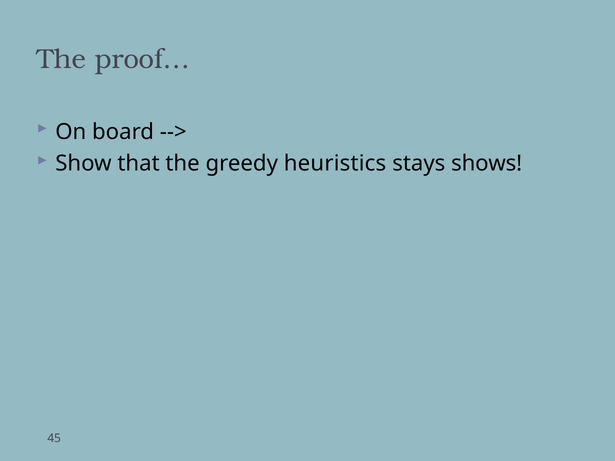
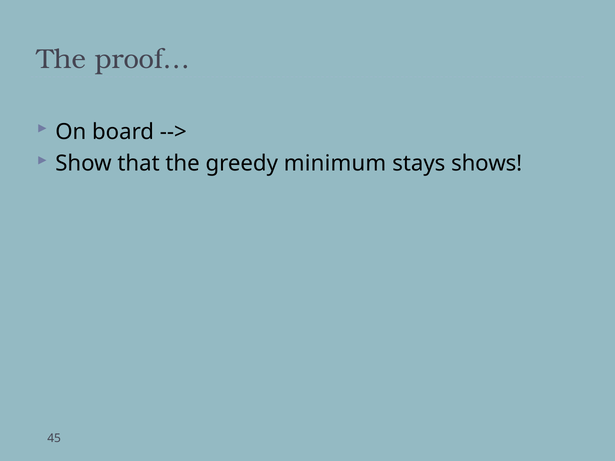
heuristics: heuristics -> minimum
